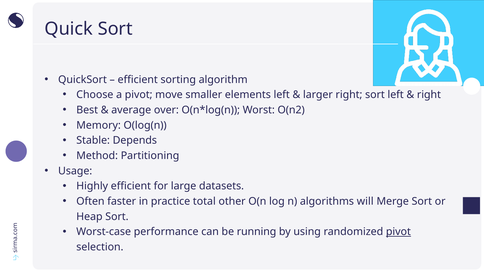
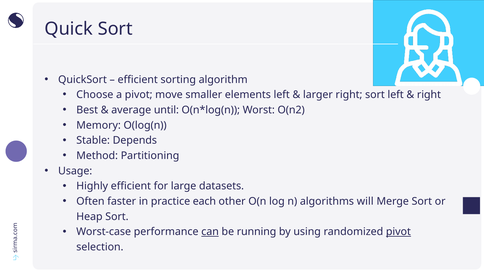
over: over -> until
total: total -> each
can underline: none -> present
